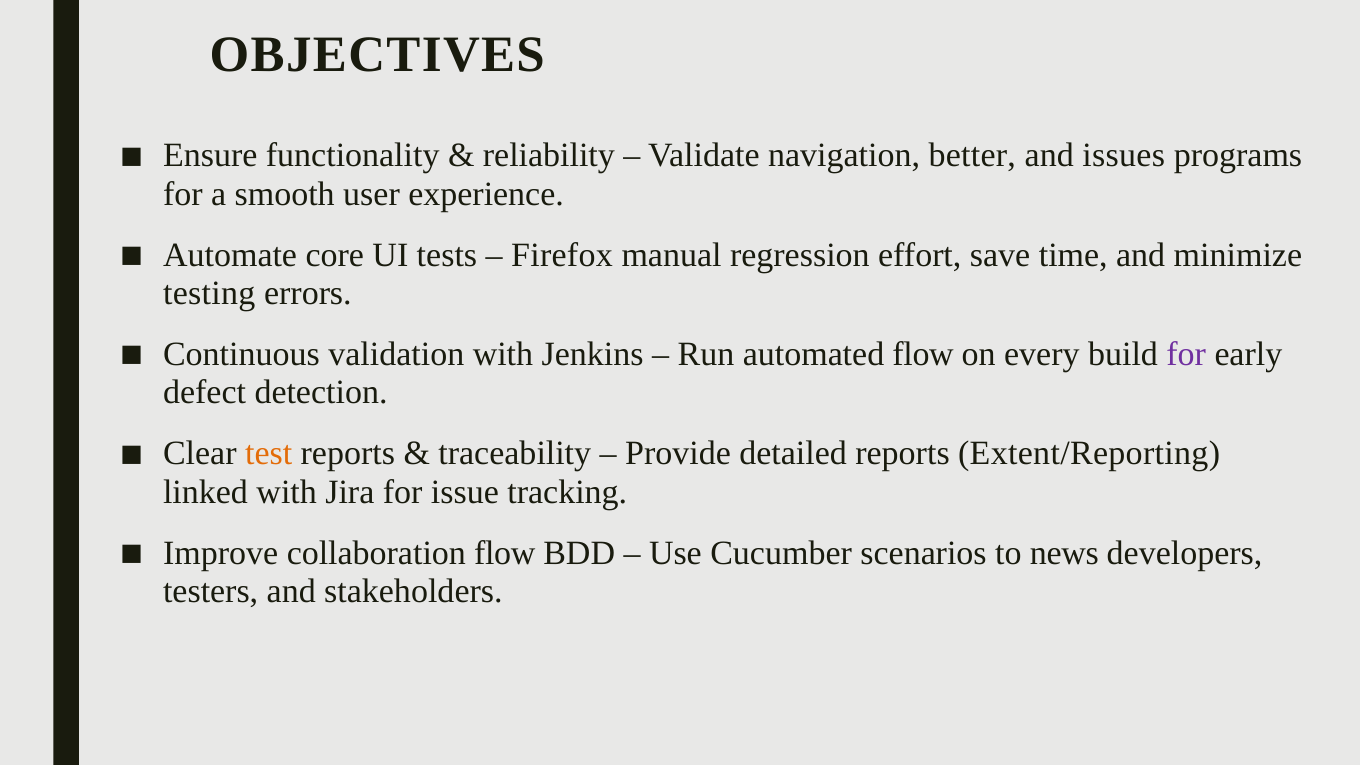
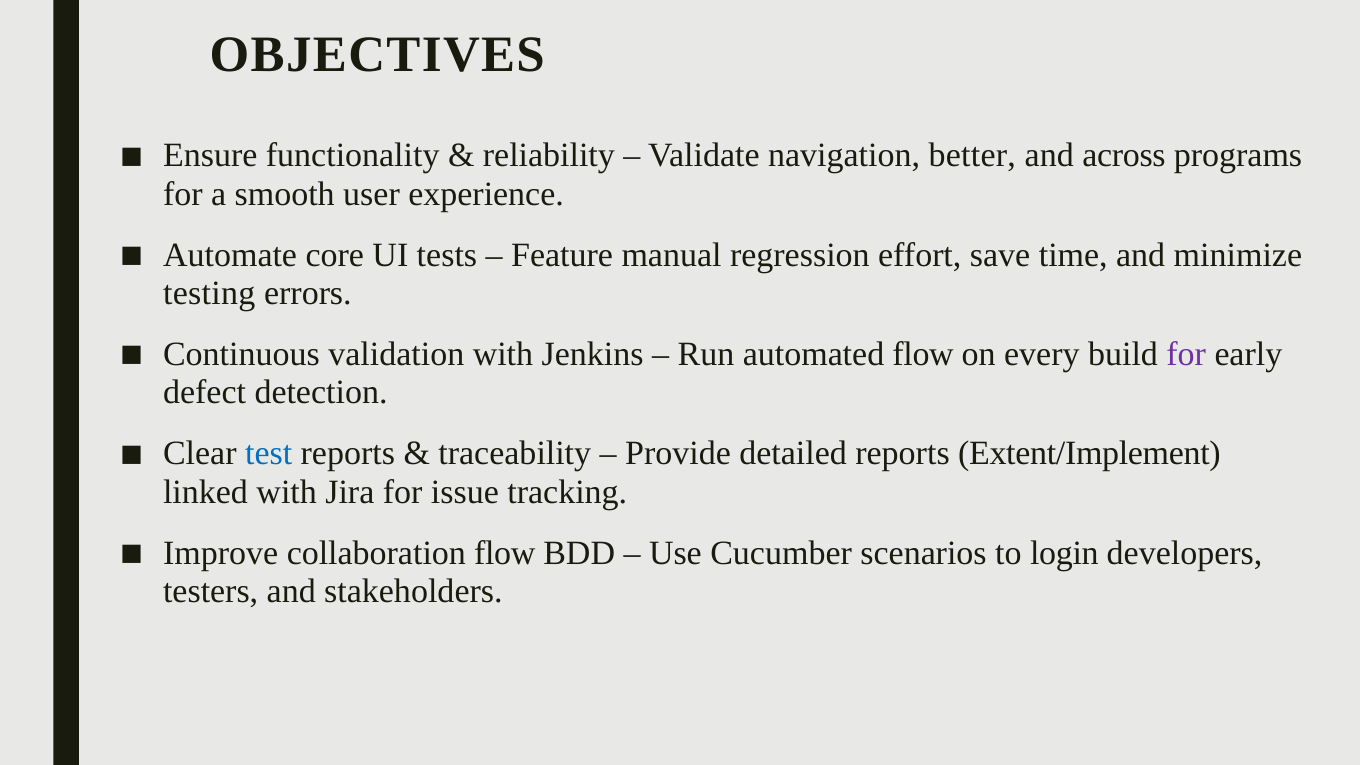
issues: issues -> across
Firefox: Firefox -> Feature
test colour: orange -> blue
Extent/Reporting: Extent/Reporting -> Extent/Implement
news: news -> login
